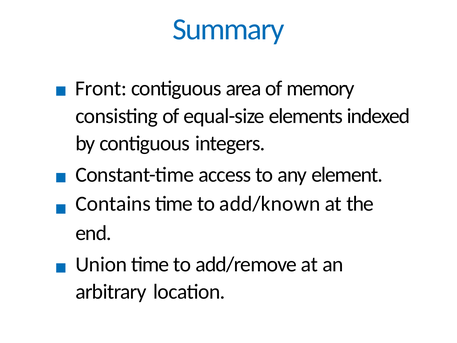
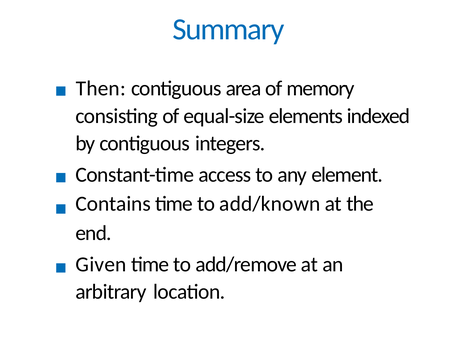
Front: Front -> Then
Union: Union -> Given
